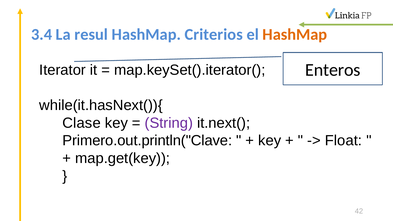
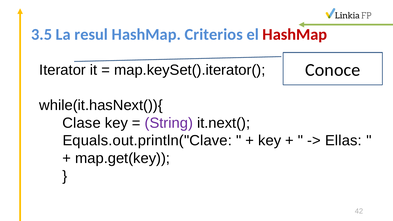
3.4: 3.4 -> 3.5
HashMap at (295, 34) colour: orange -> red
Enteros: Enteros -> Conoce
Primero.out.println("Clave: Primero.out.println("Clave -> Equals.out.println("Clave
Float: Float -> Ellas
